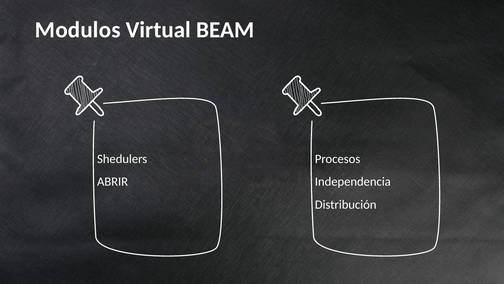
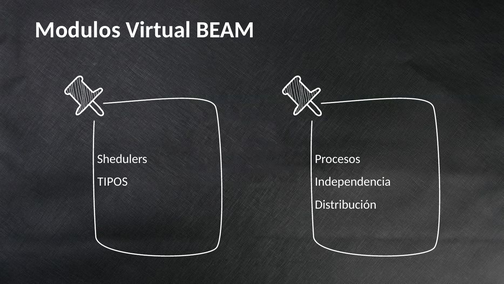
ABRIR: ABRIR -> TIPOS
